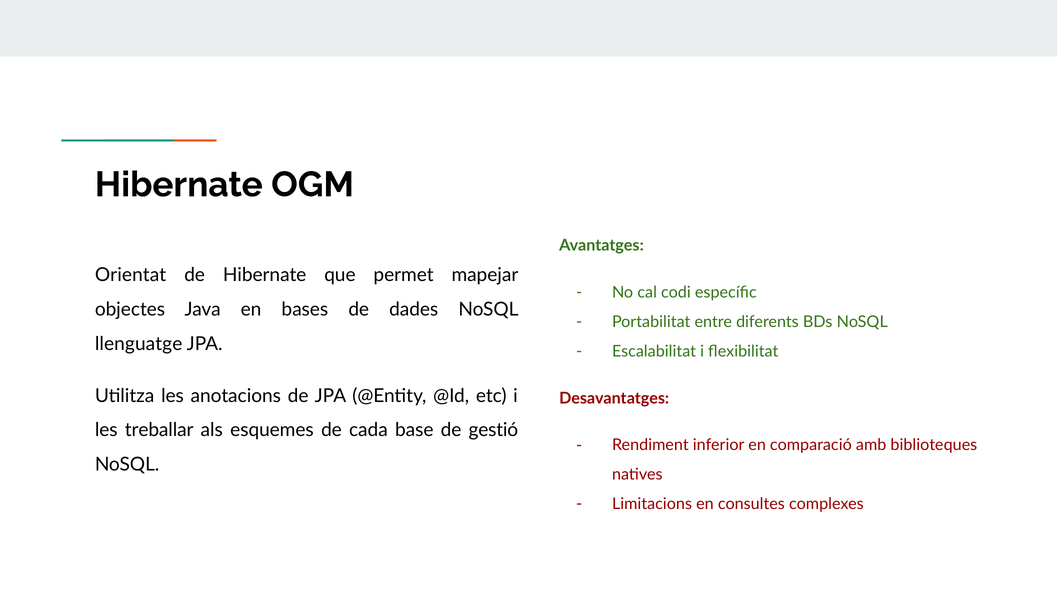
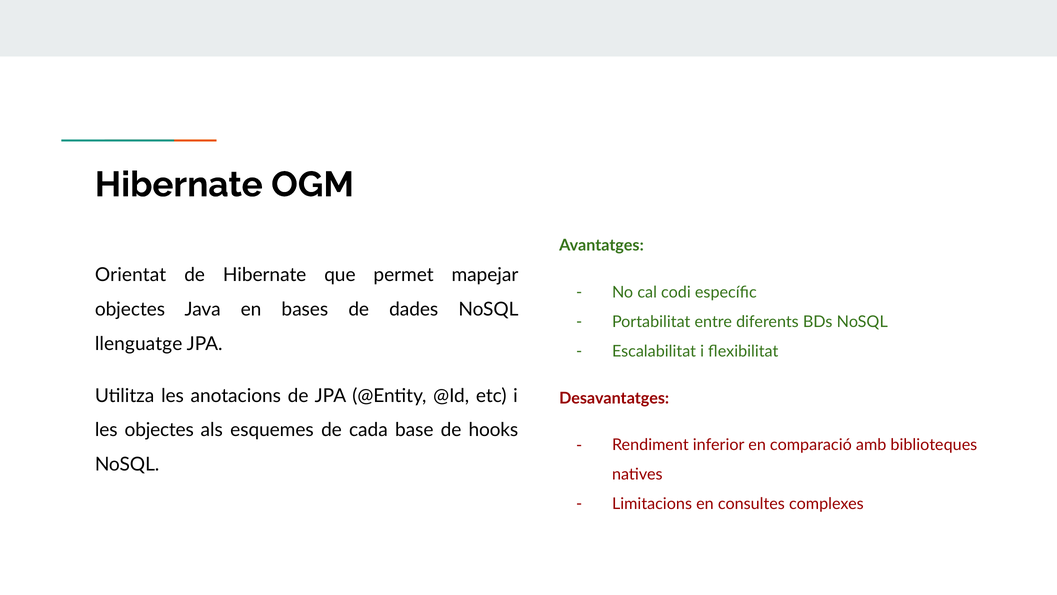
les treballar: treballar -> objectes
gestió: gestió -> hooks
